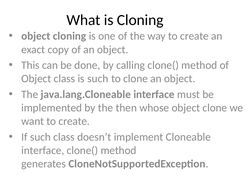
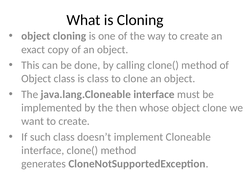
is such: such -> class
